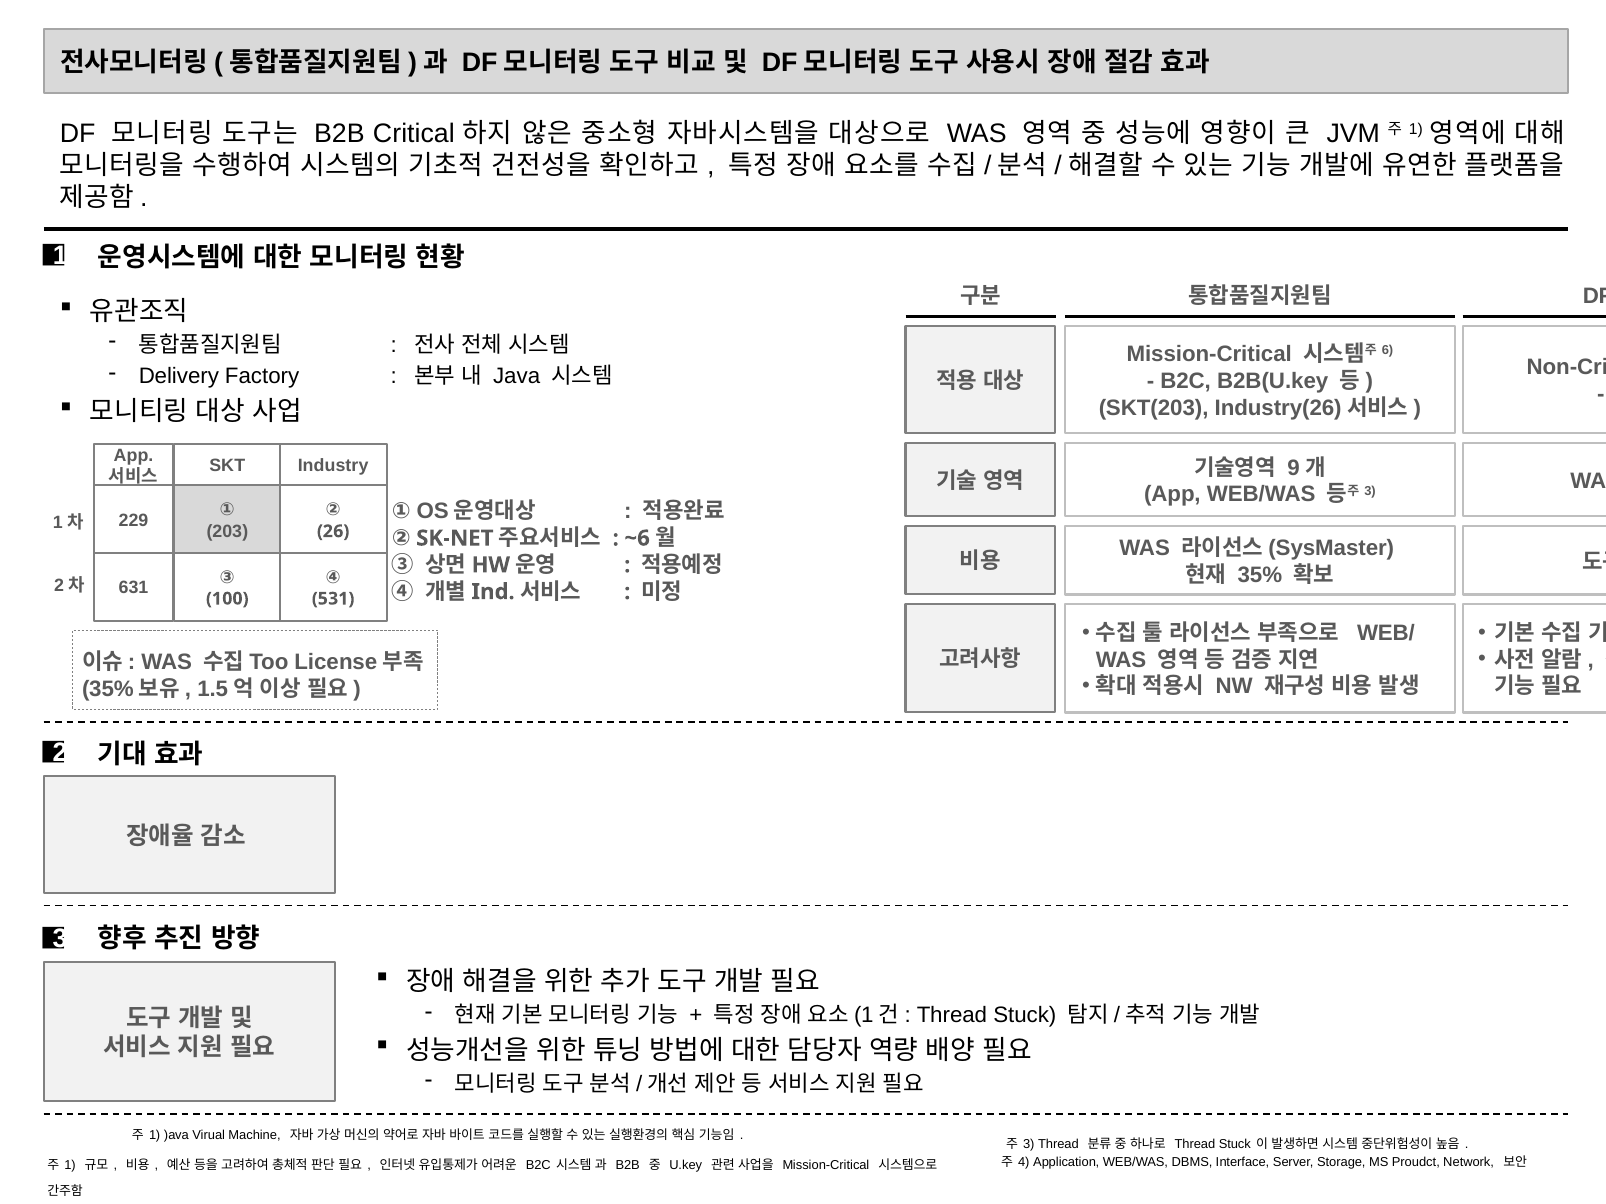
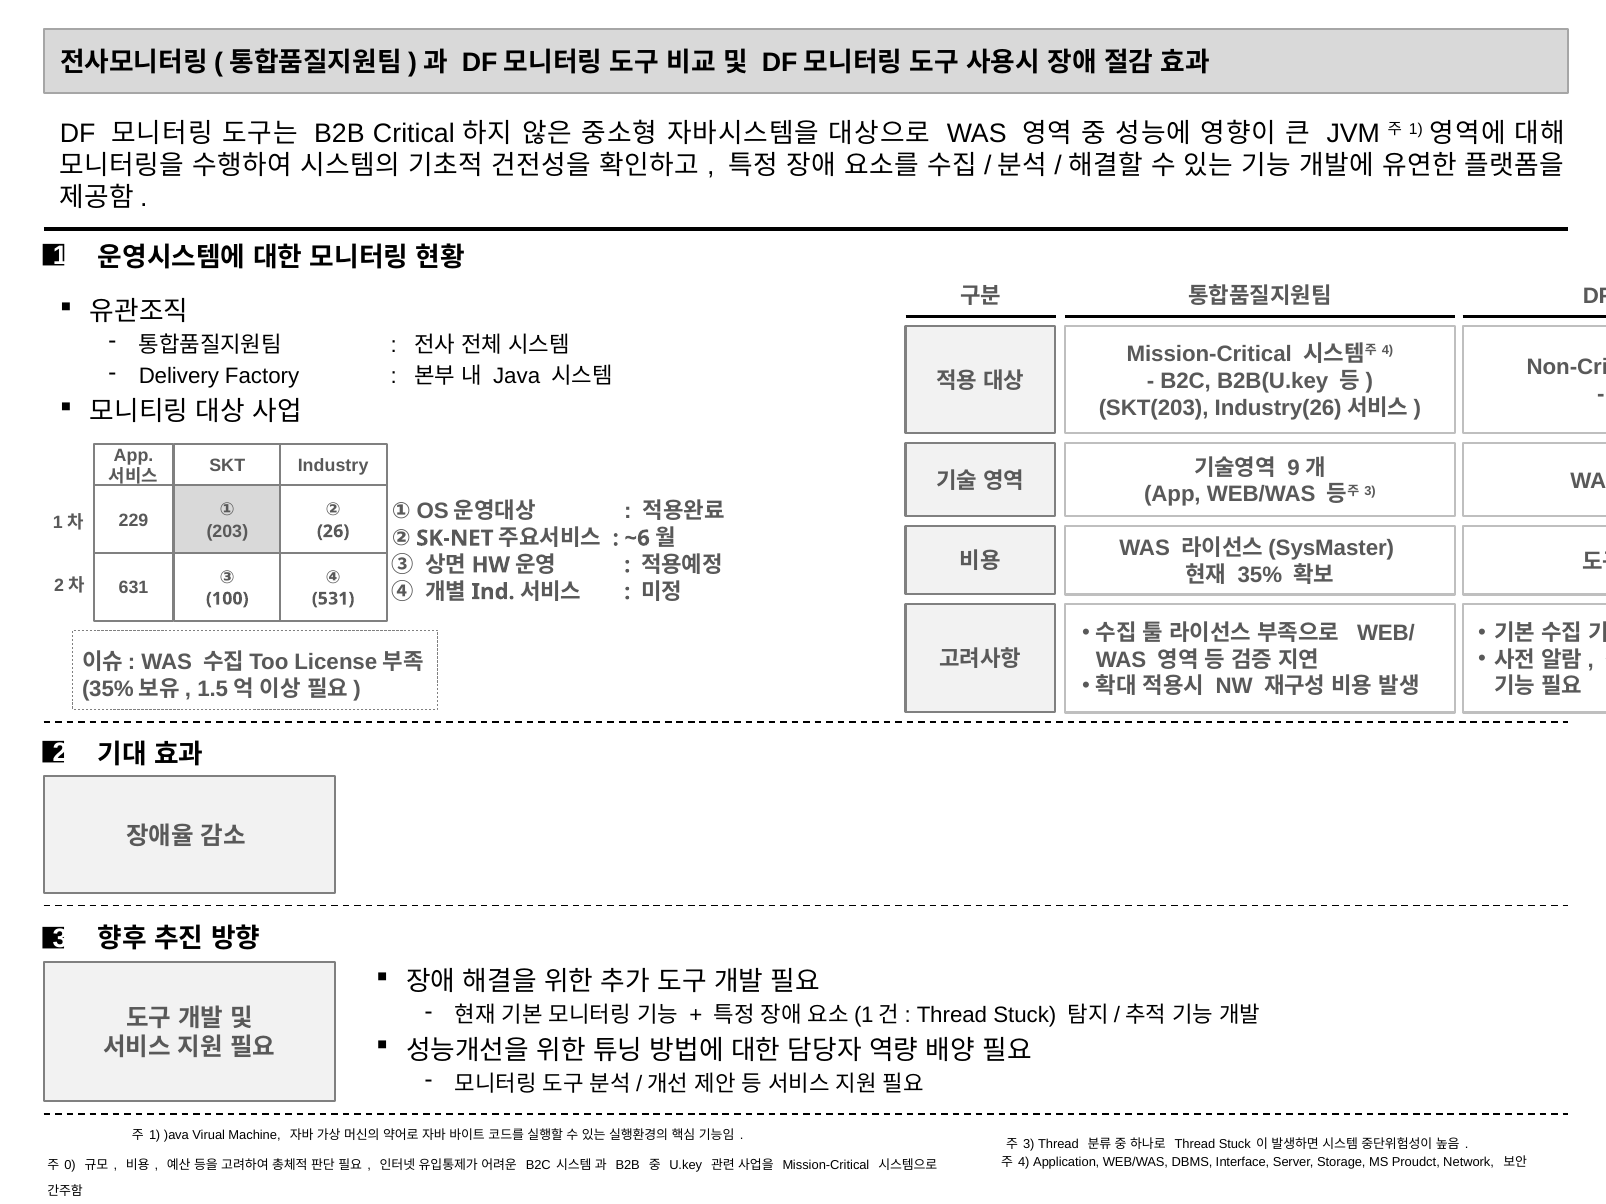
6 at (1388, 351): 6 -> 4
1 at (70, 1165): 1 -> 0
